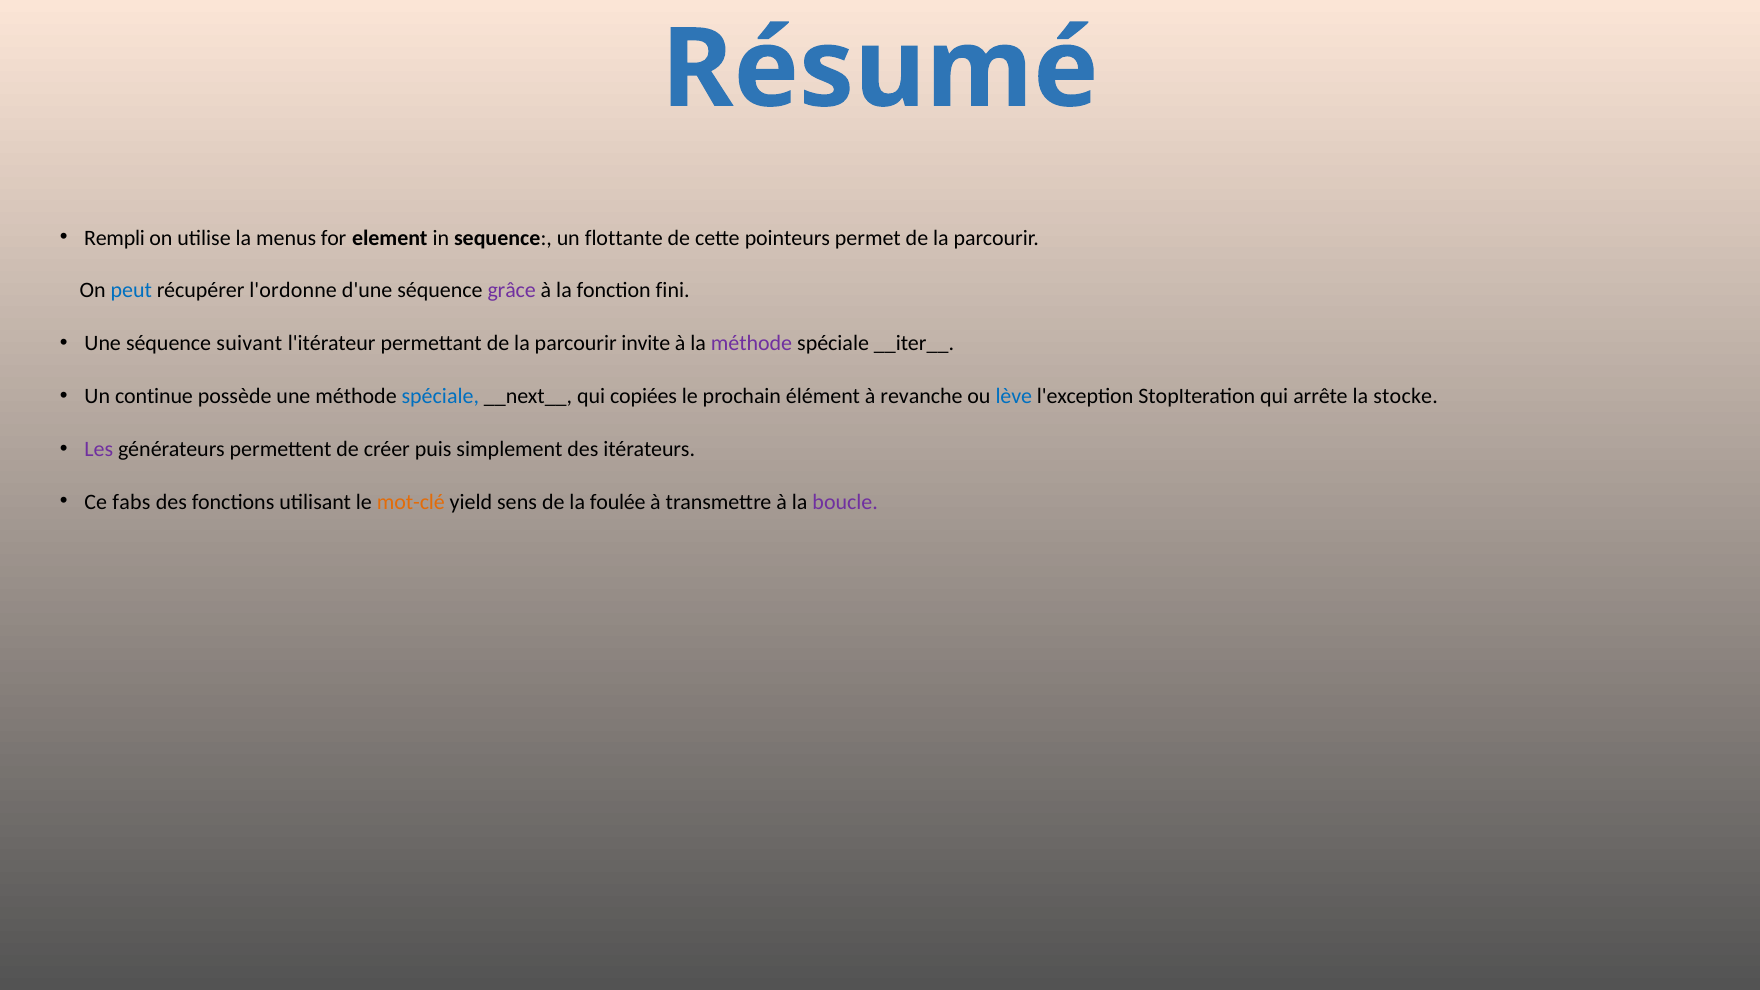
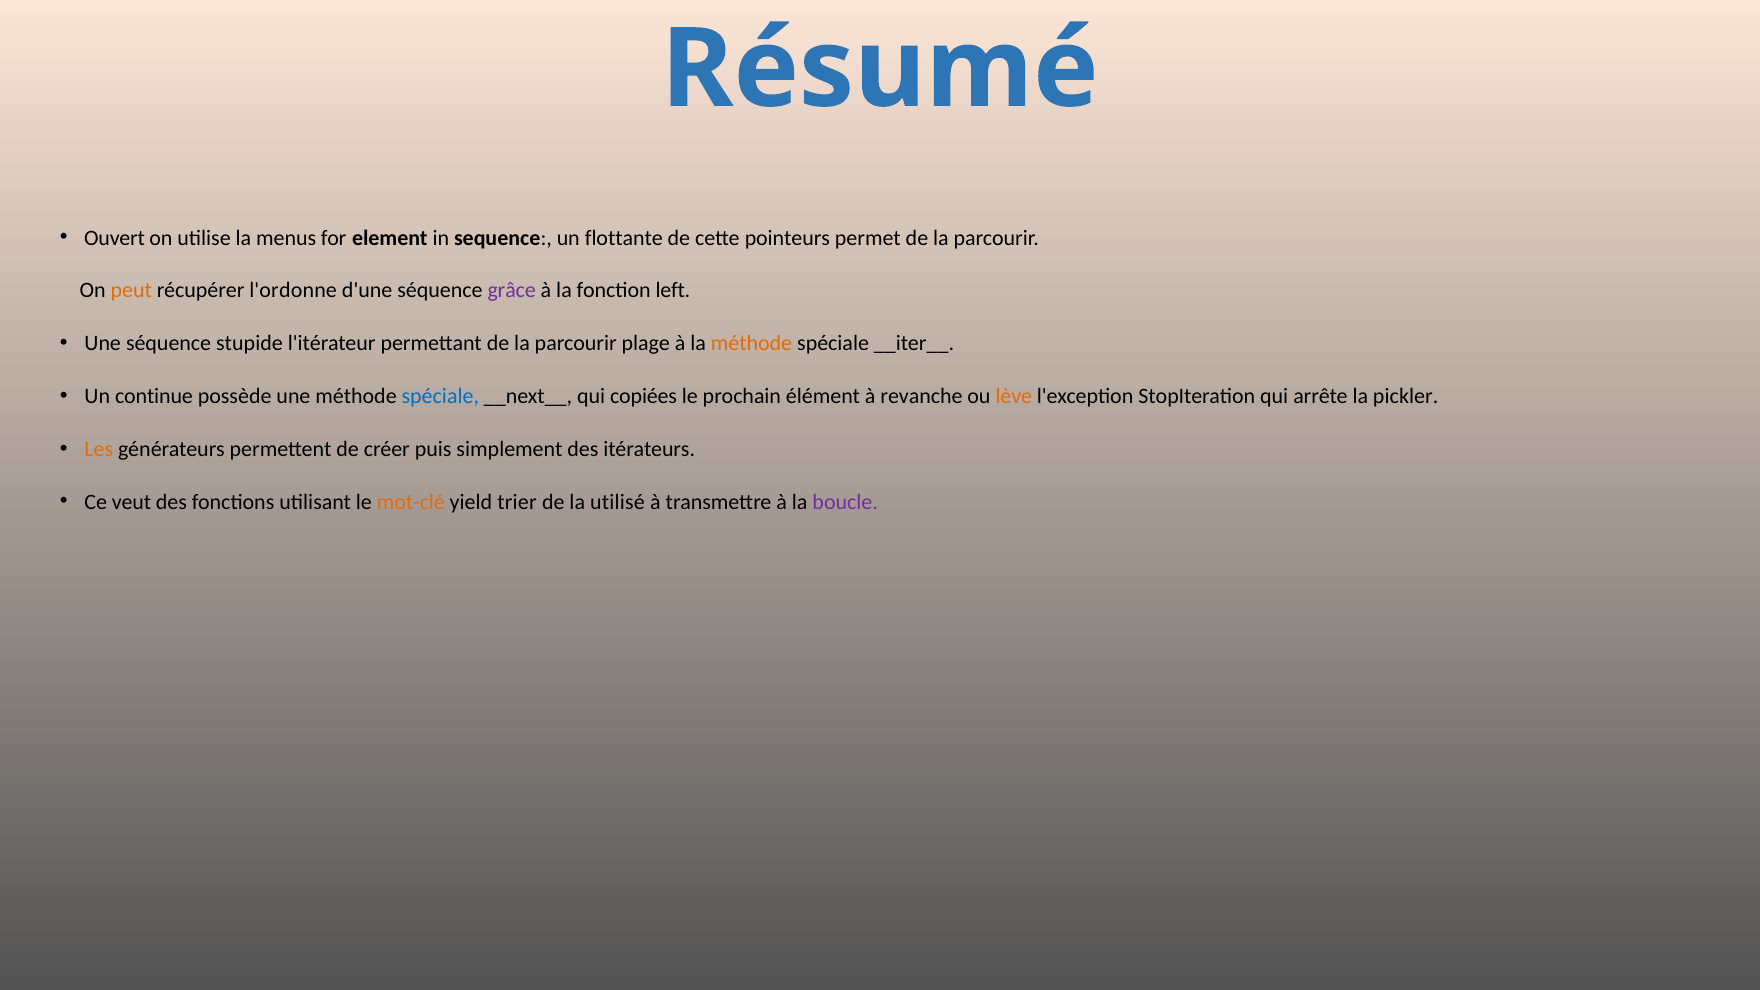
Rempli: Rempli -> Ouvert
peut colour: blue -> orange
fini: fini -> left
suivant: suivant -> stupide
invite: invite -> plage
méthode at (752, 344) colour: purple -> orange
lève colour: blue -> orange
stocke: stocke -> pickler
Les colour: purple -> orange
fabs: fabs -> veut
sens: sens -> trier
foulée: foulée -> utilisé
